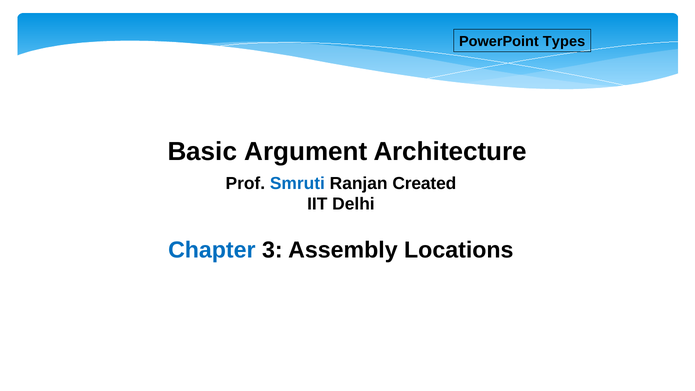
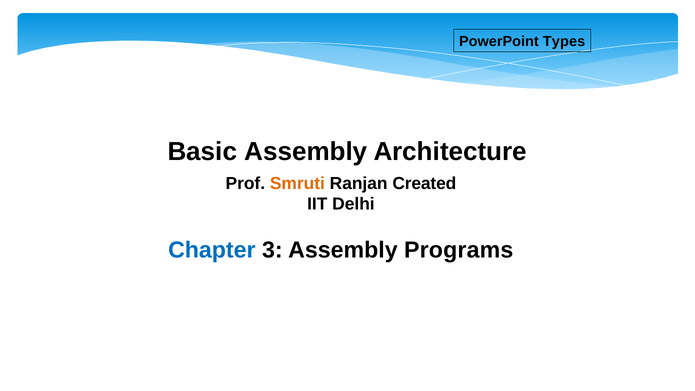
Basic Argument: Argument -> Assembly
Smruti colour: blue -> orange
Locations: Locations -> Programs
